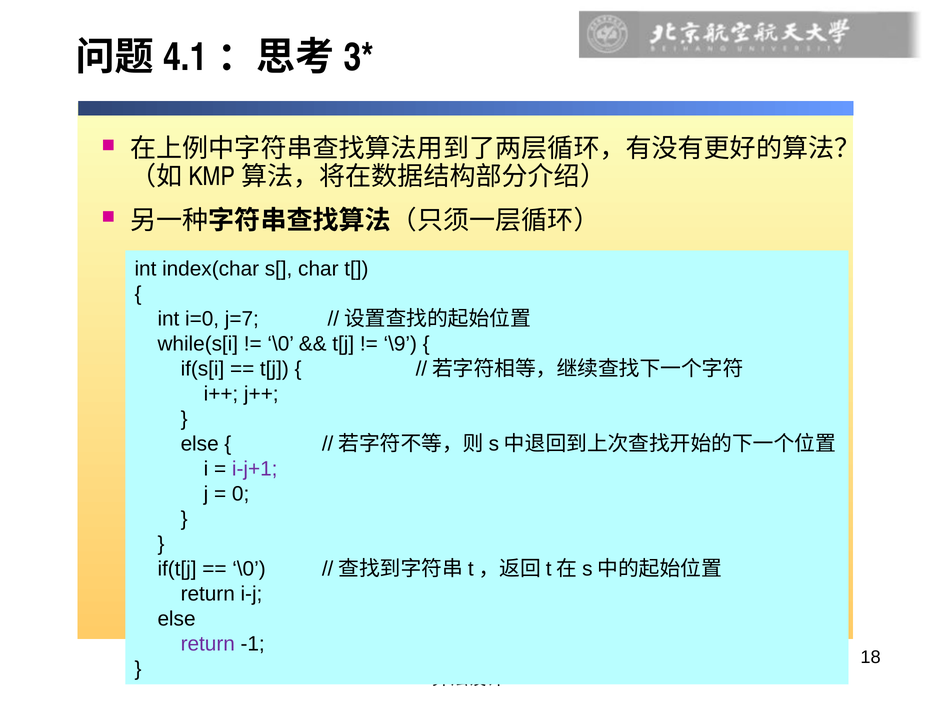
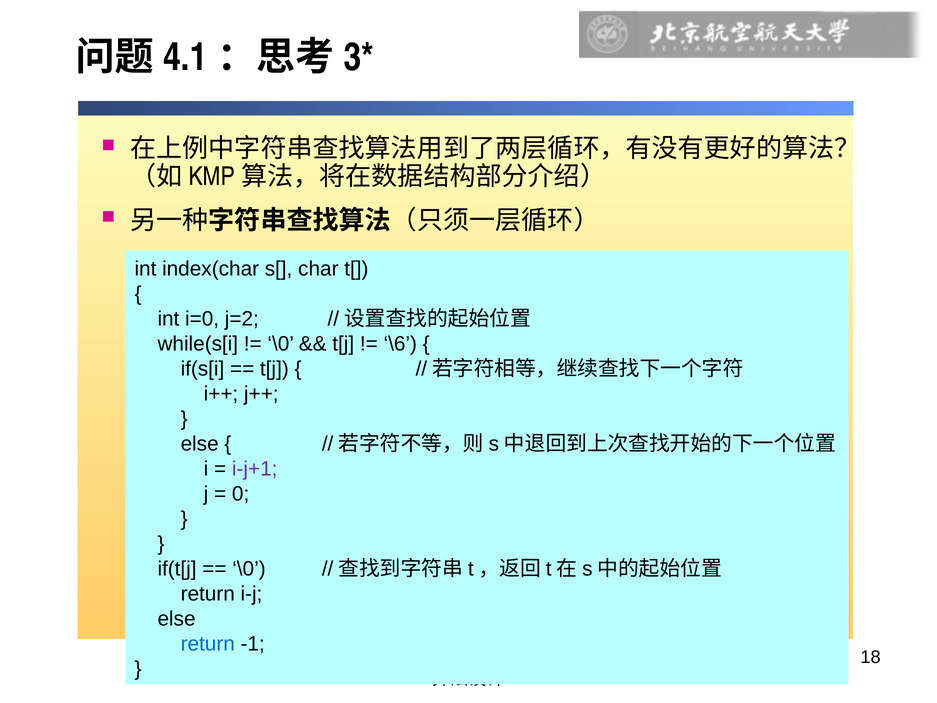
j=7: j=7 -> j=2
\9: \9 -> \6
return at (208, 643) colour: purple -> blue
